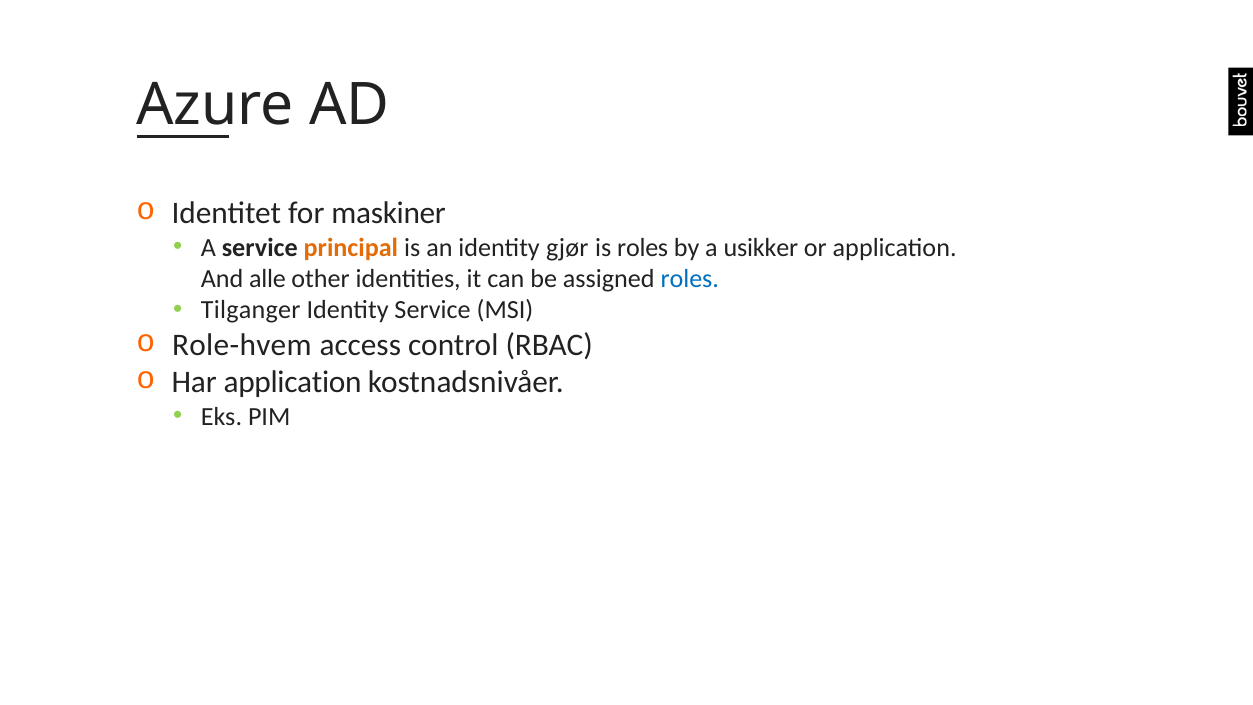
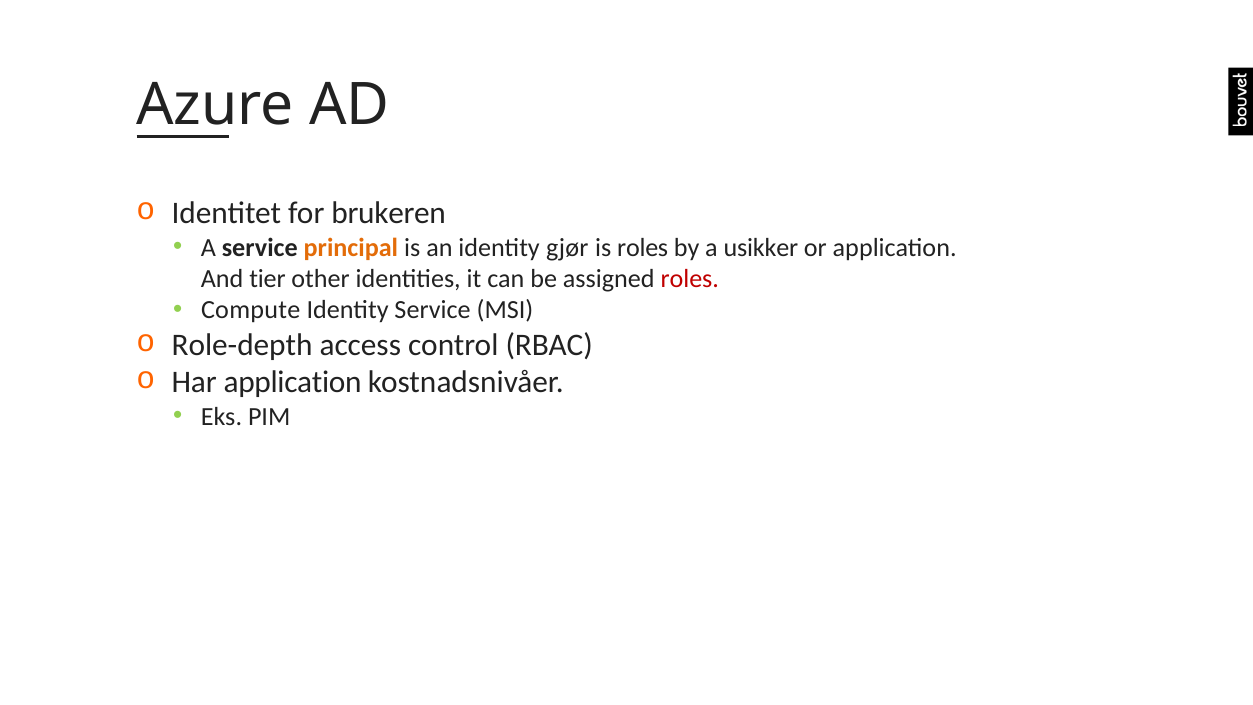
maskiner: maskiner -> brukeren
alle: alle -> tier
roles at (690, 279) colour: blue -> red
Tilganger: Tilganger -> Compute
Role-hvem: Role-hvem -> Role-depth
